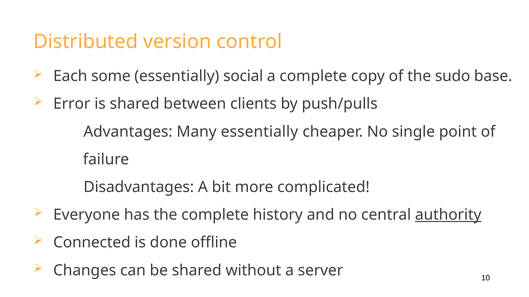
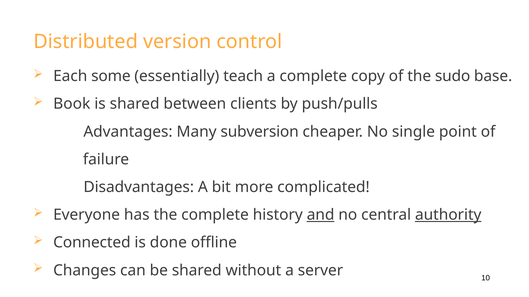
social: social -> teach
Error: Error -> Book
Many essentially: essentially -> subversion
and underline: none -> present
